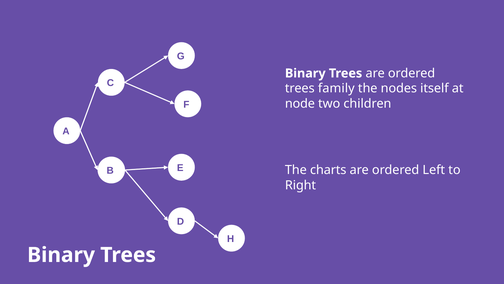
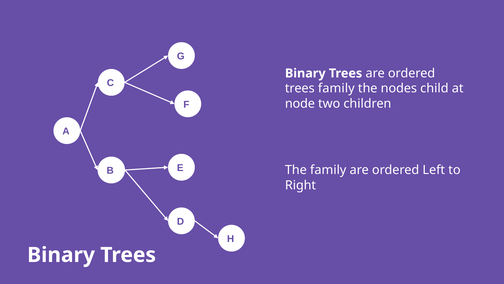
itself: itself -> child
The charts: charts -> family
